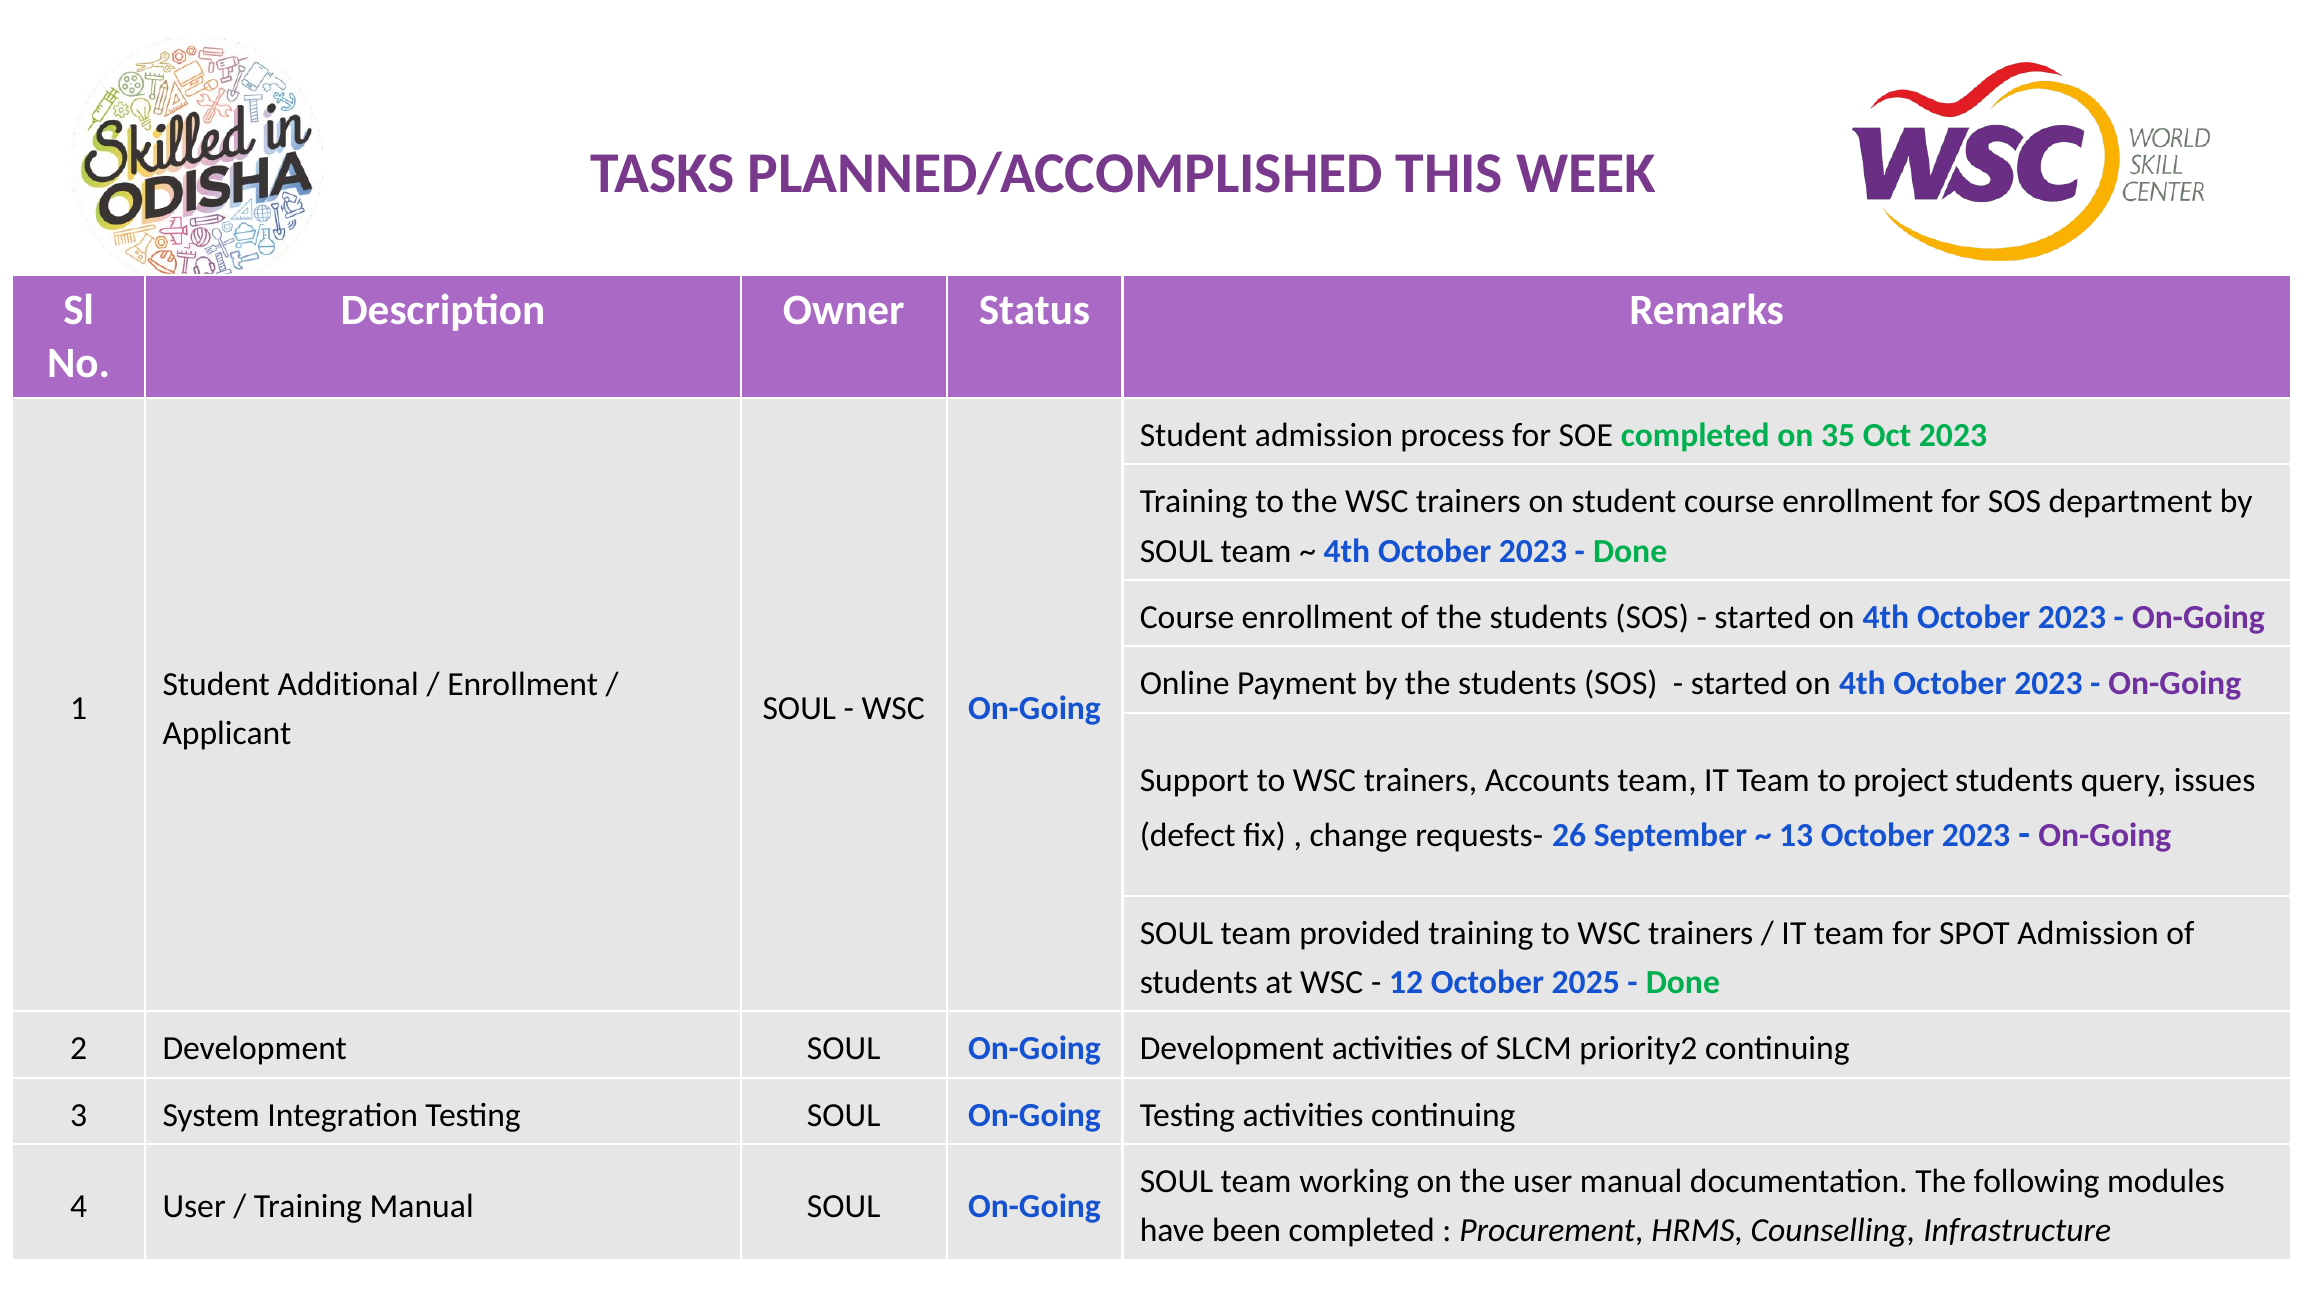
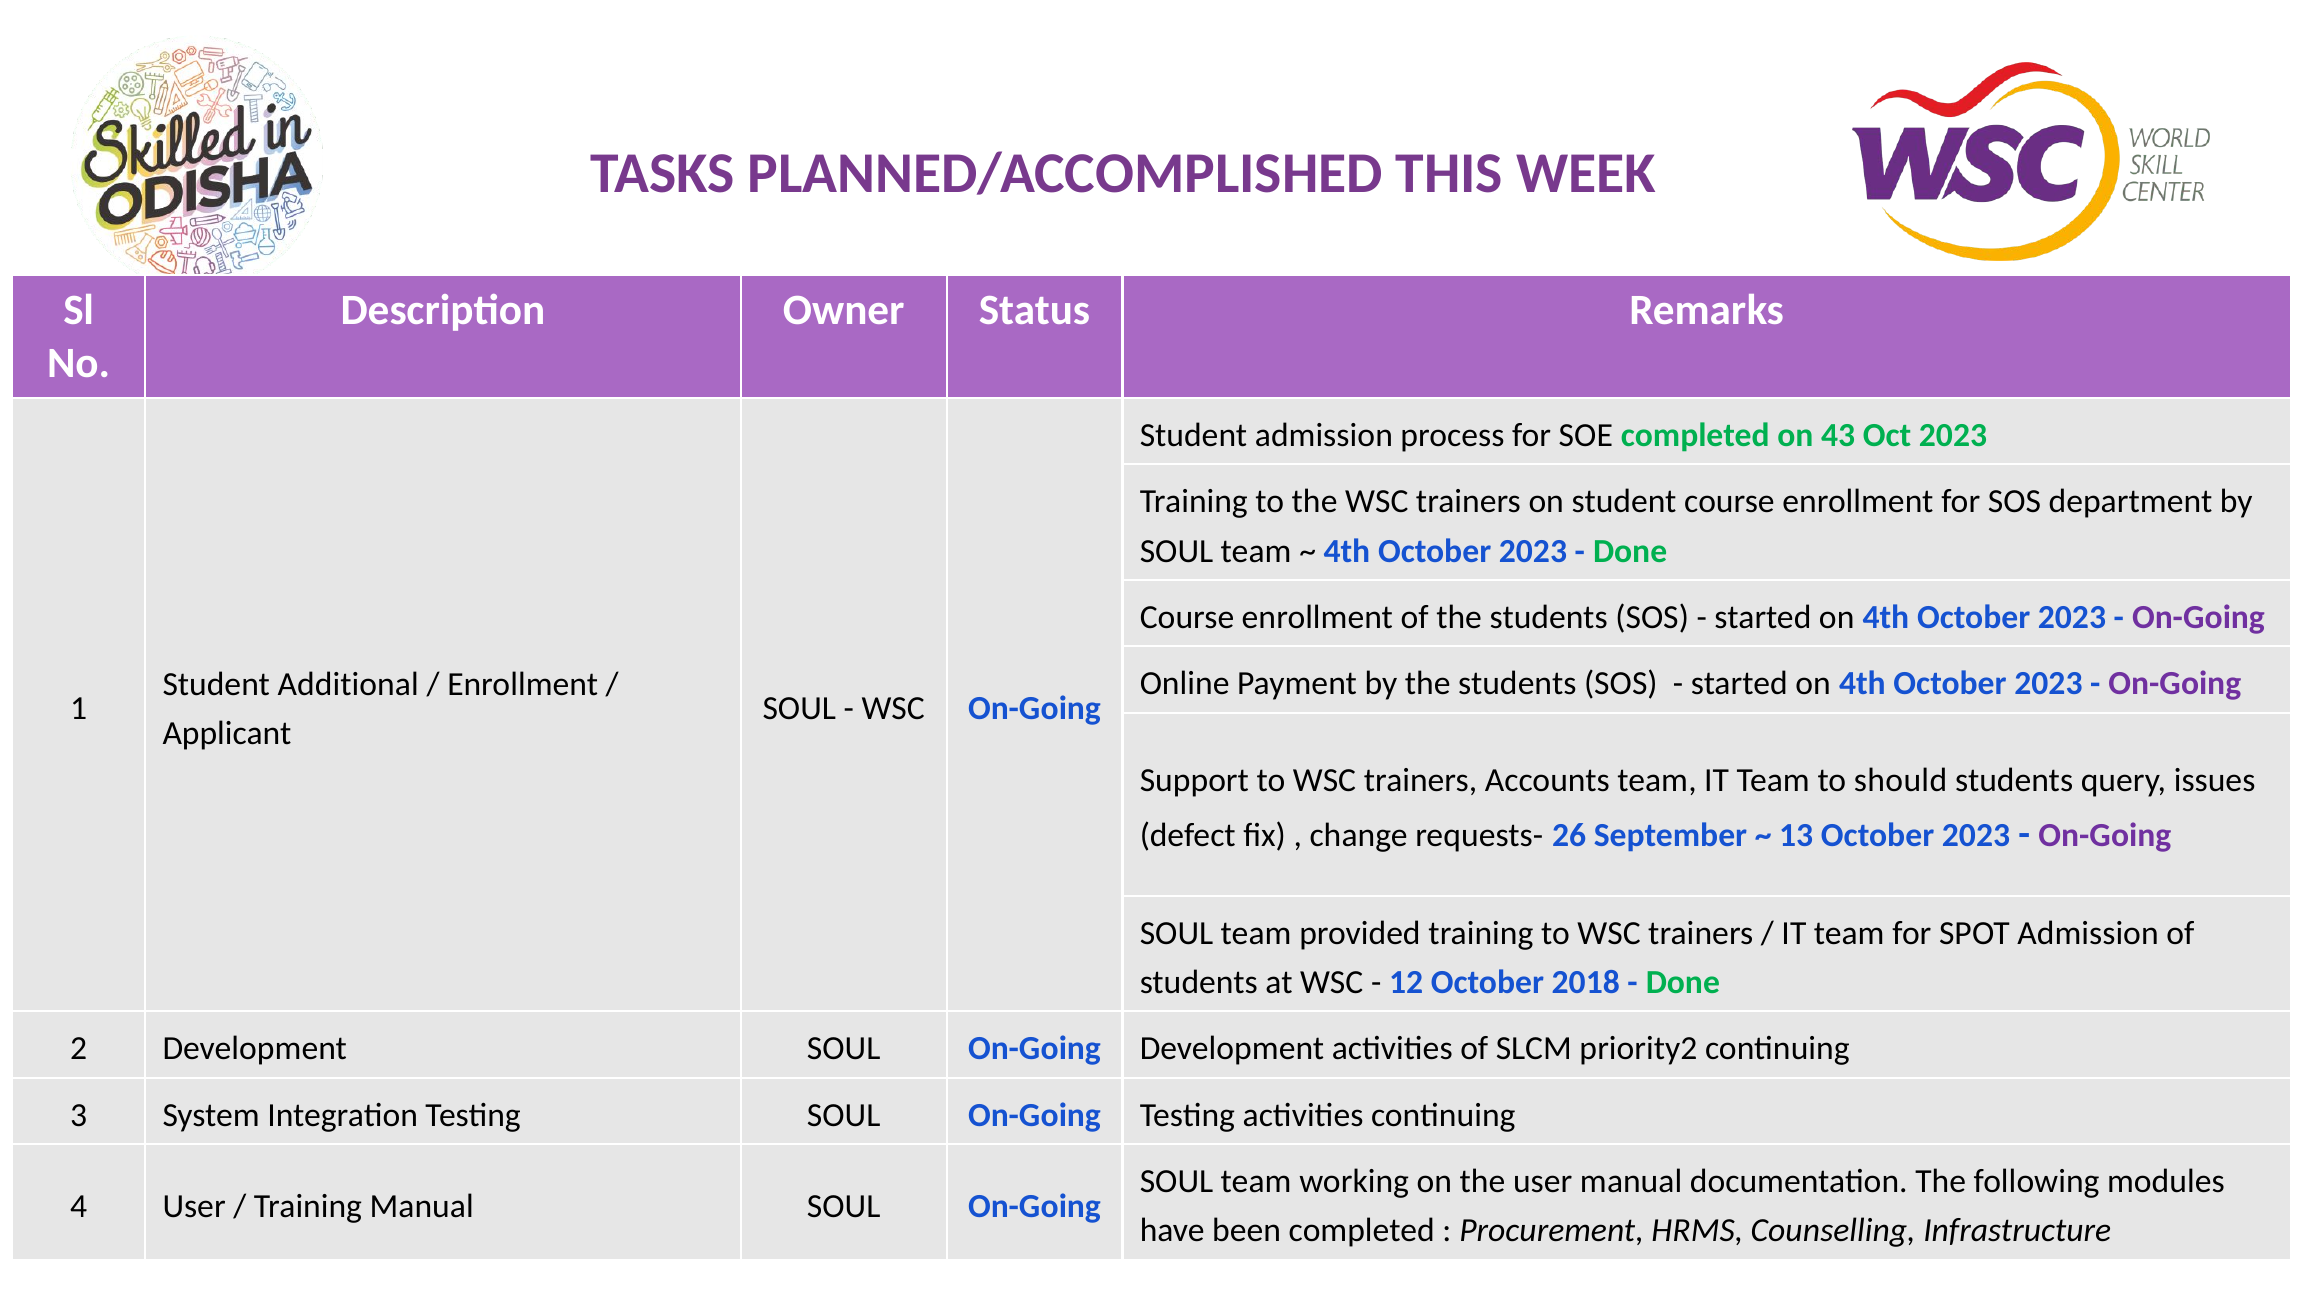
35: 35 -> 43
project: project -> should
2025: 2025 -> 2018
